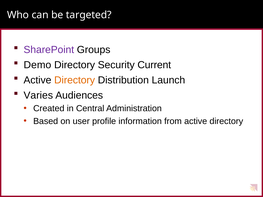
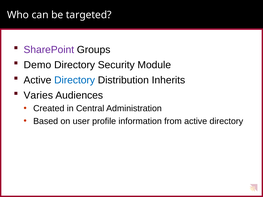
Current: Current -> Module
Directory at (75, 80) colour: orange -> blue
Launch: Launch -> Inherits
